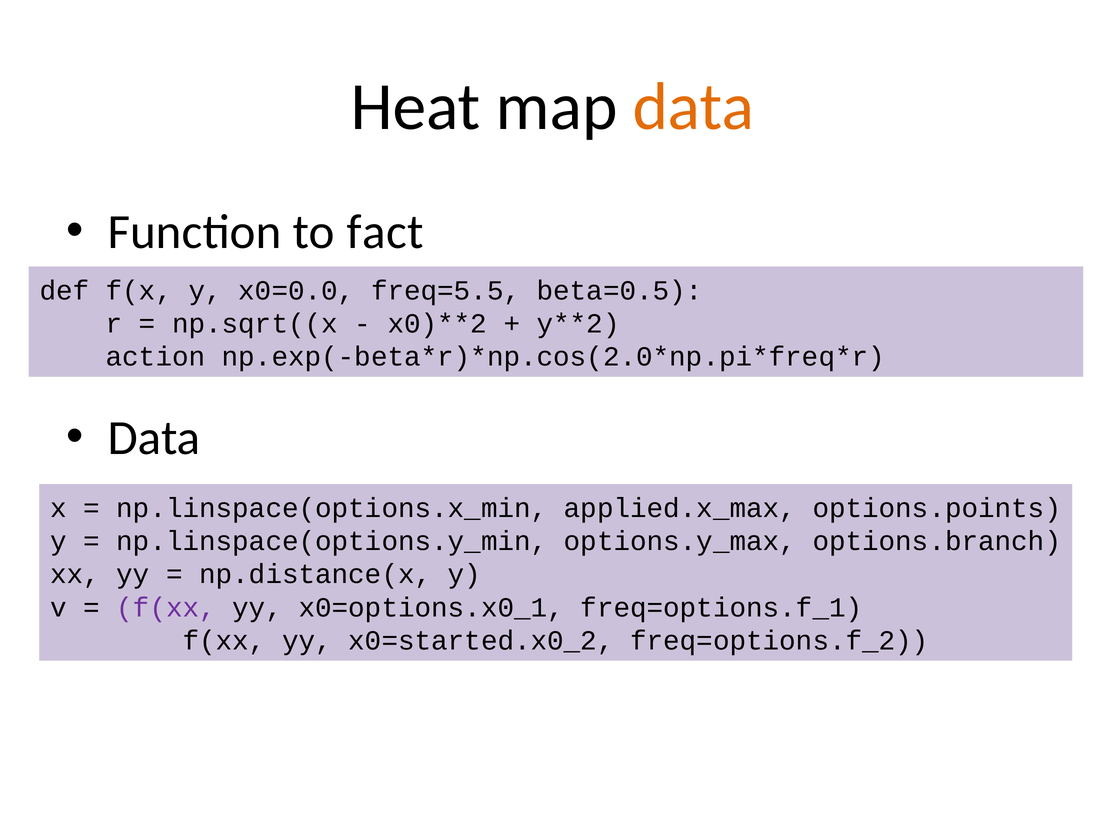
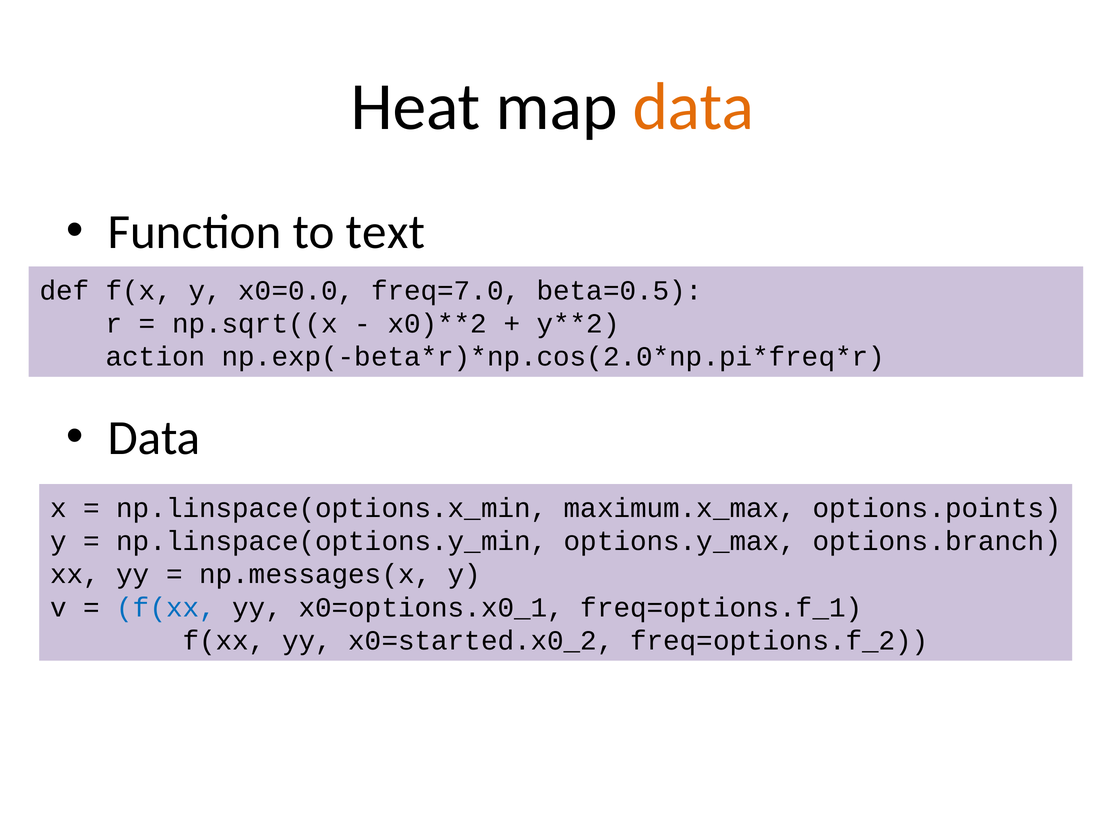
fact: fact -> text
freq=5.5: freq=5.5 -> freq=7.0
applied.x_max: applied.x_max -> maximum.x_max
np.distance(x: np.distance(x -> np.messages(x
f(xx at (166, 607) colour: purple -> blue
